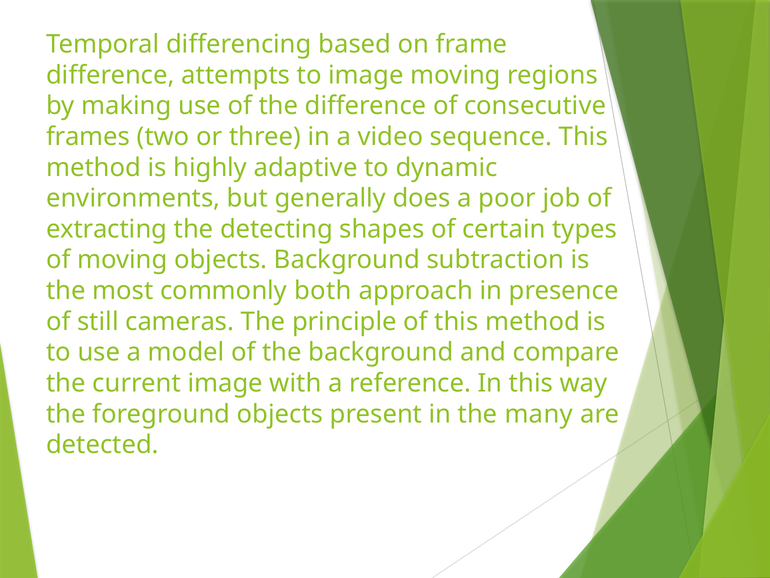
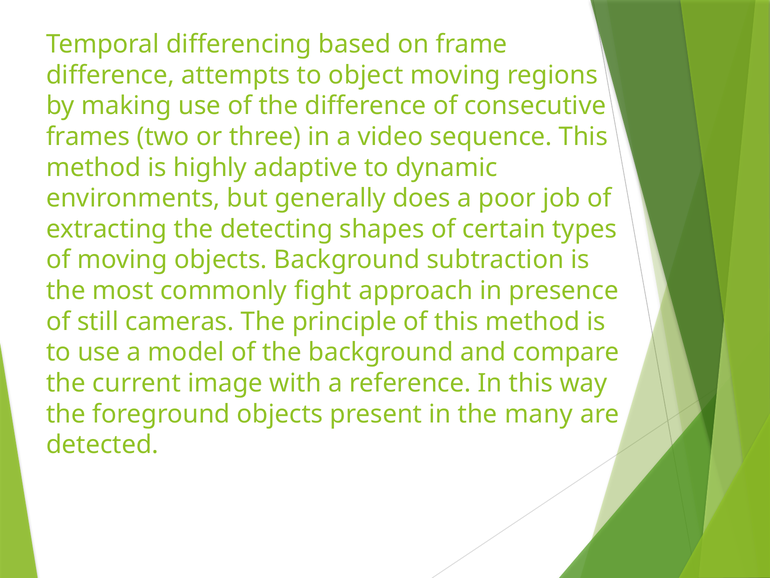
to image: image -> object
both: both -> fight
